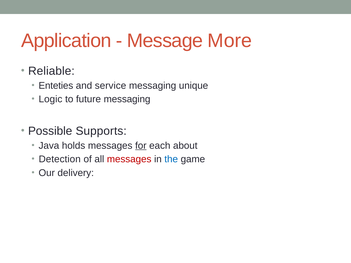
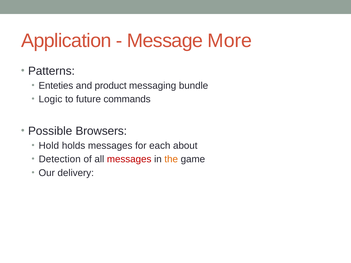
Reliable: Reliable -> Patterns
service: service -> product
unique: unique -> bundle
future messaging: messaging -> commands
Supports: Supports -> Browsers
Java: Java -> Hold
for underline: present -> none
the colour: blue -> orange
